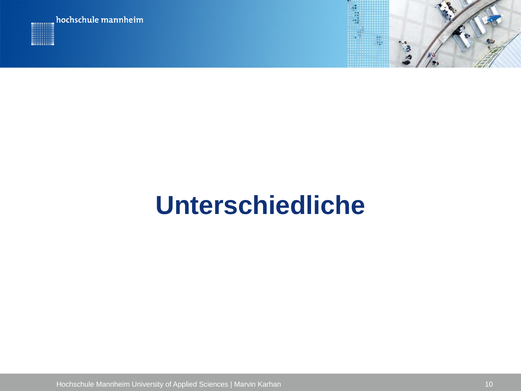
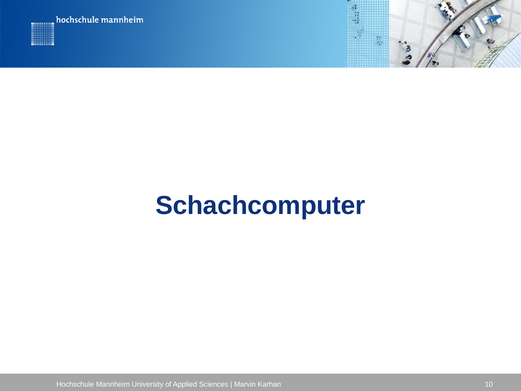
Unterschiedliche: Unterschiedliche -> Schachcomputer
